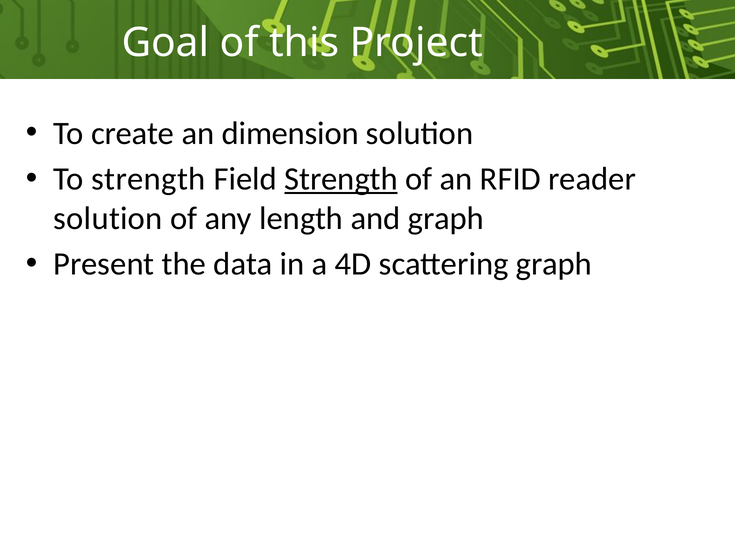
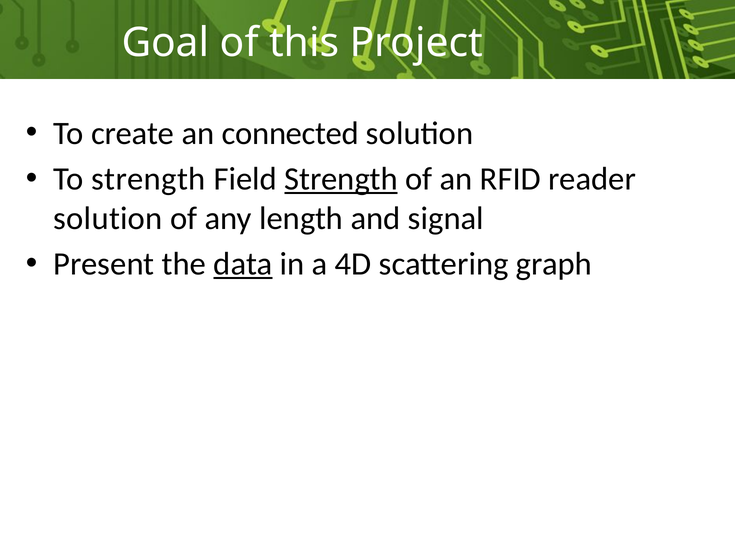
dimension: dimension -> connected
and graph: graph -> signal
data underline: none -> present
